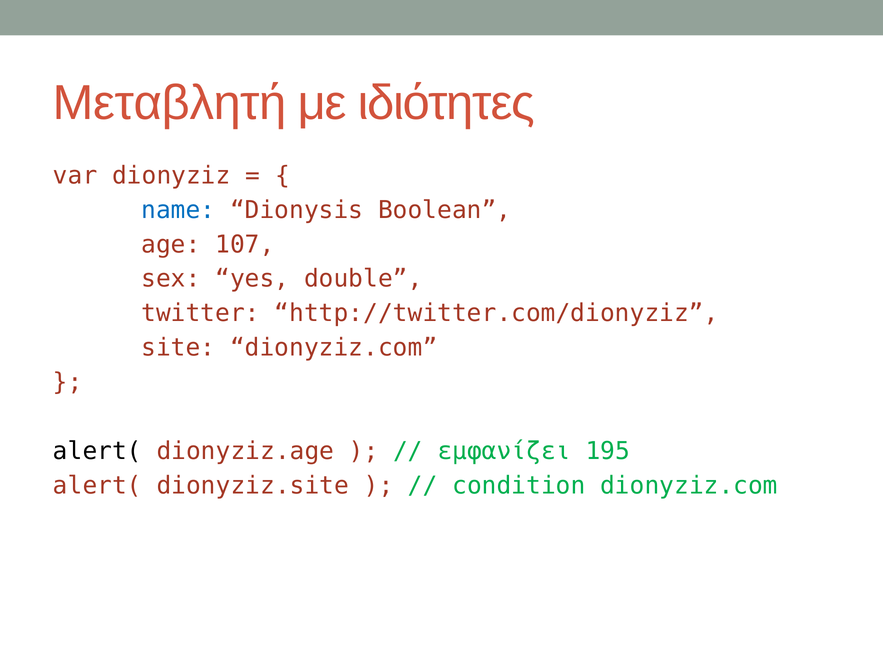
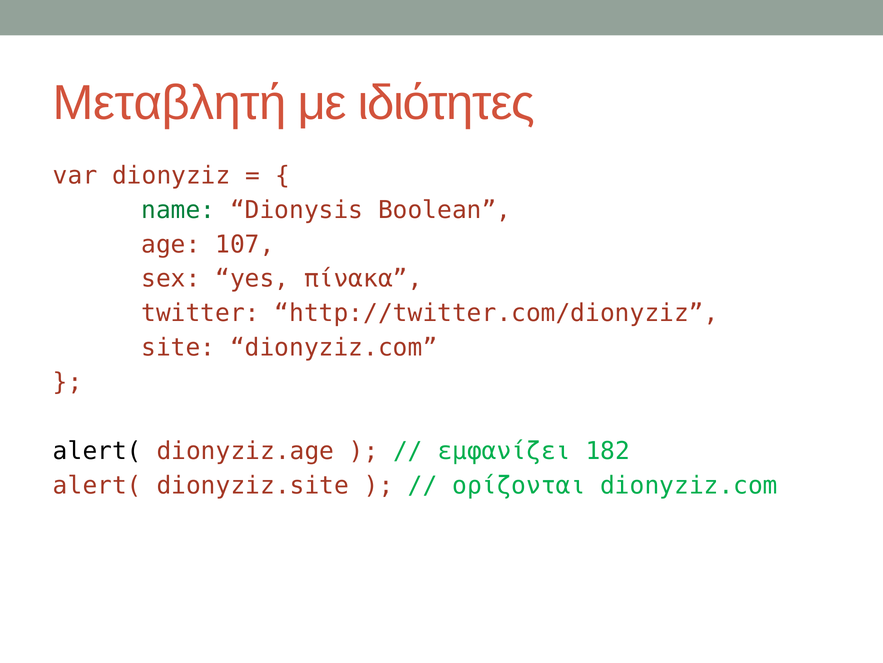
name colour: blue -> green
double: double -> πίνακα
195: 195 -> 182
condition: condition -> ορίζονται
